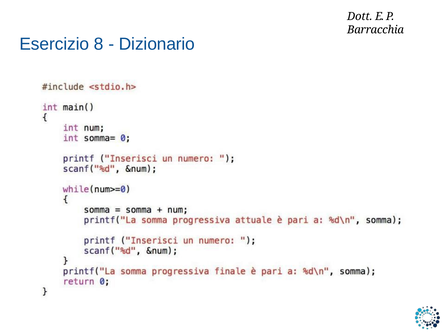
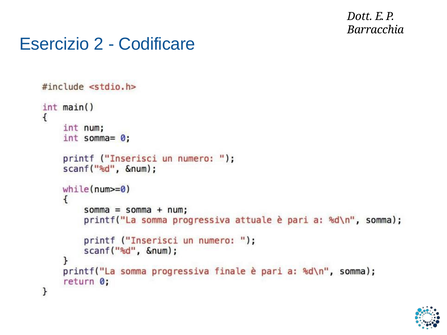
8: 8 -> 2
Dizionario: Dizionario -> Codificare
